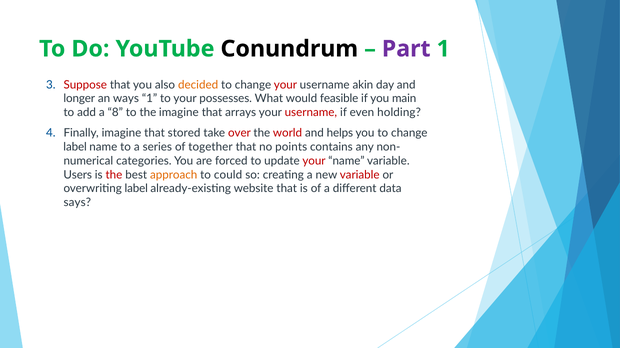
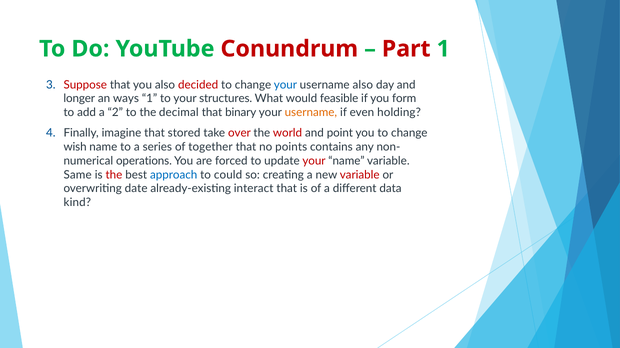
Conundrum colour: black -> red
Part colour: purple -> red
decided colour: orange -> red
your at (285, 85) colour: red -> blue
username akin: akin -> also
possesses: possesses -> structures
main: main -> form
8: 8 -> 2
the imagine: imagine -> decimal
arrays: arrays -> binary
username at (311, 113) colour: red -> orange
helps: helps -> point
label at (75, 147): label -> wish
categories: categories -> operations
Users: Users -> Same
approach colour: orange -> blue
overwriting label: label -> date
website: website -> interact
says: says -> kind
